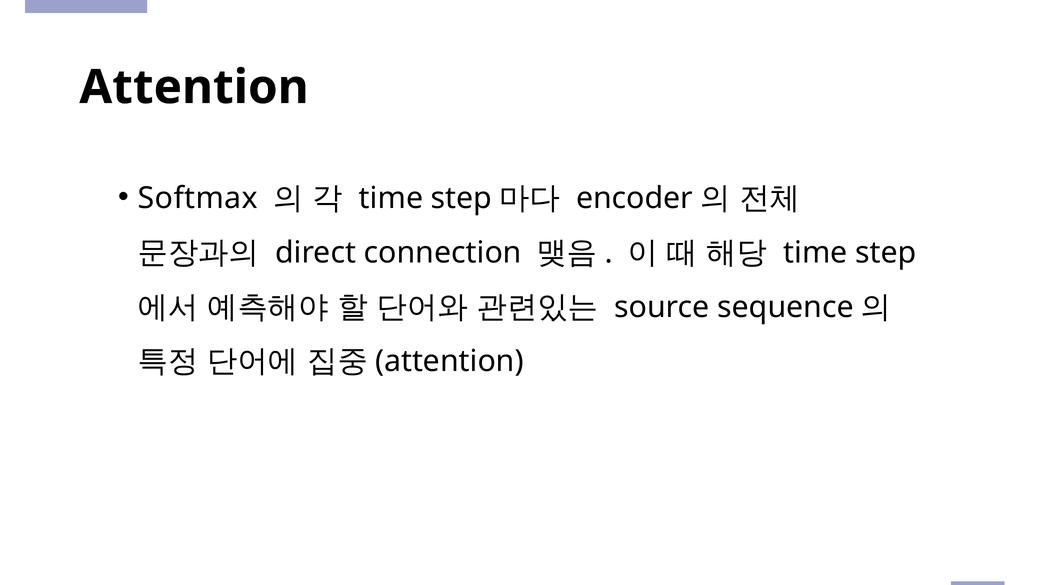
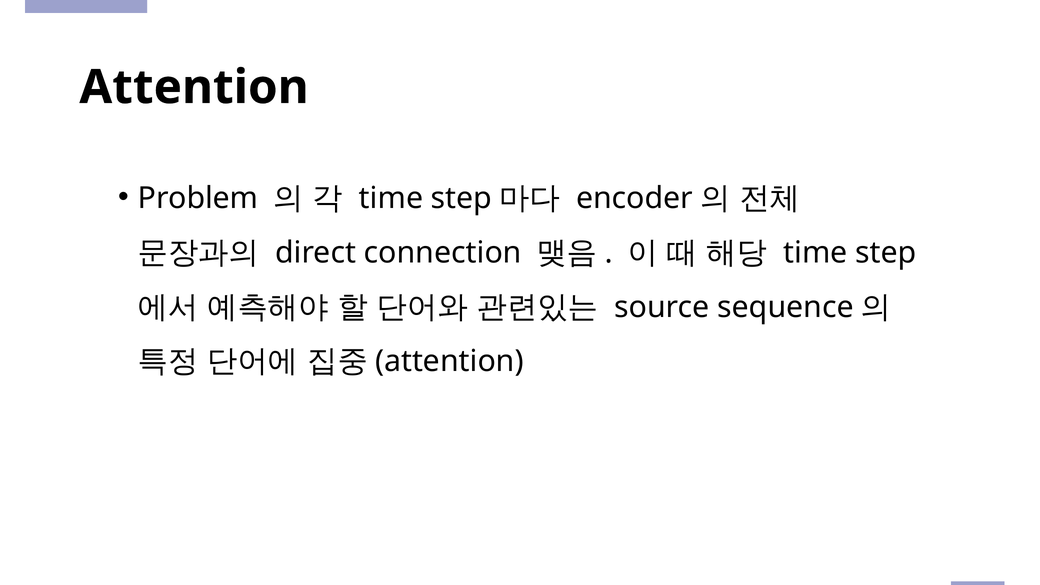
Softmax: Softmax -> Problem
